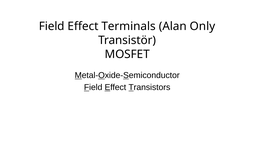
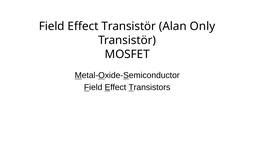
Effect Terminals: Terminals -> Transistör
